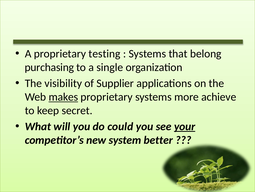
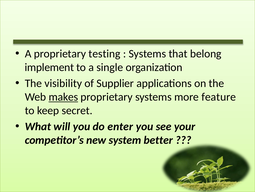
purchasing: purchasing -> implement
achieve: achieve -> feature
could: could -> enter
your underline: present -> none
